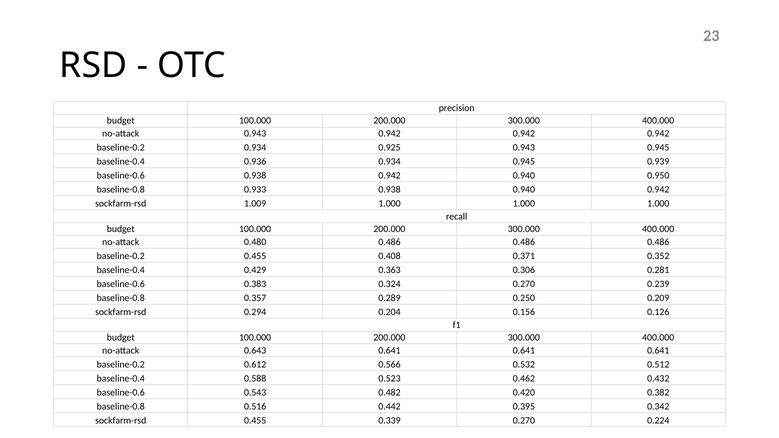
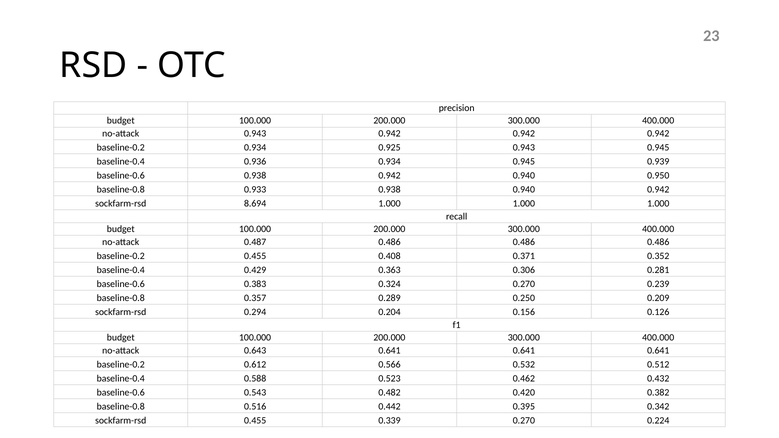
1.009: 1.009 -> 8.694
0.480: 0.480 -> 0.487
